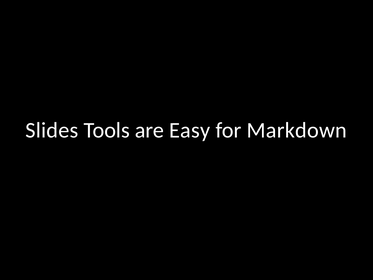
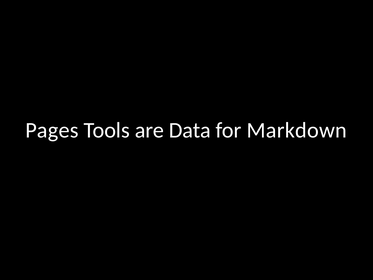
Slides: Slides -> Pages
Easy: Easy -> Data
